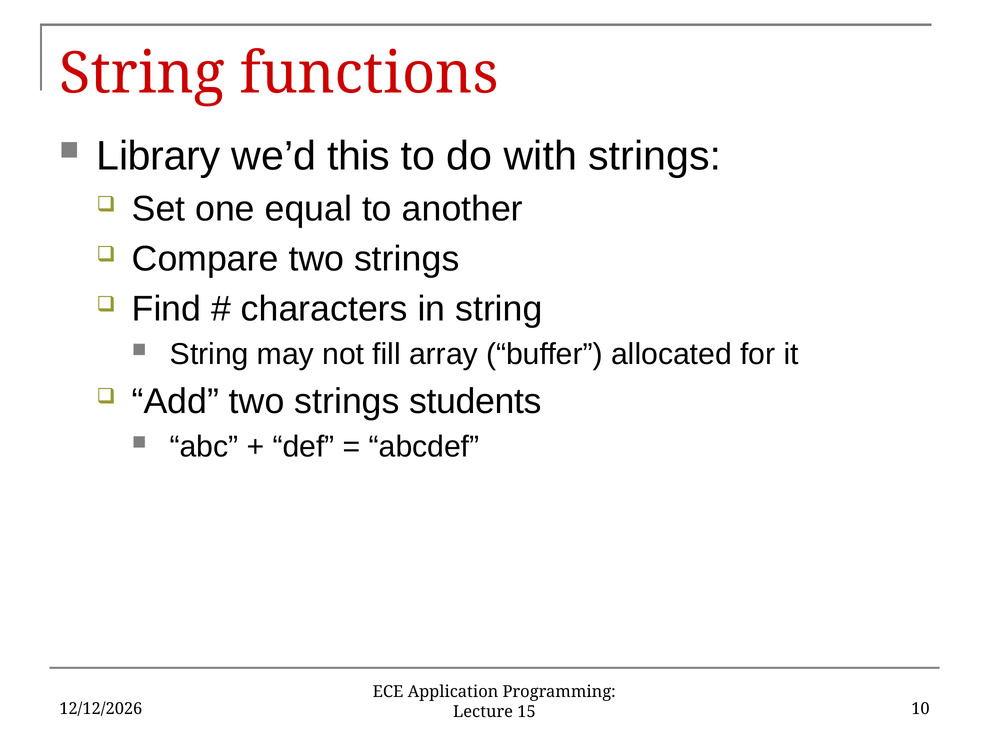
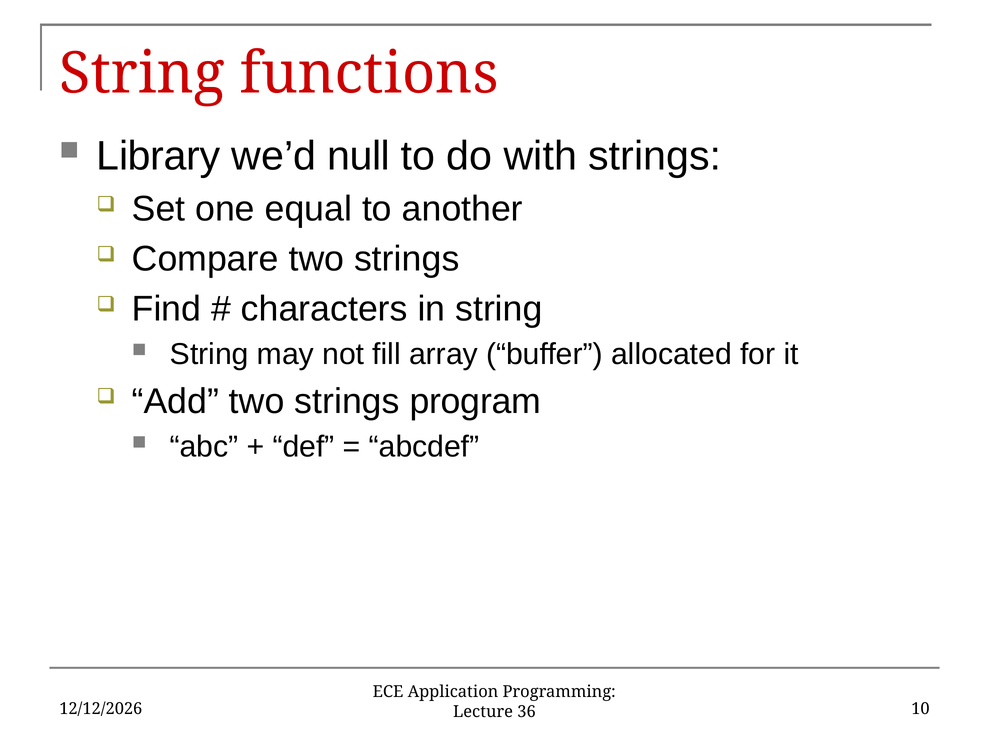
this: this -> null
students: students -> program
15: 15 -> 36
